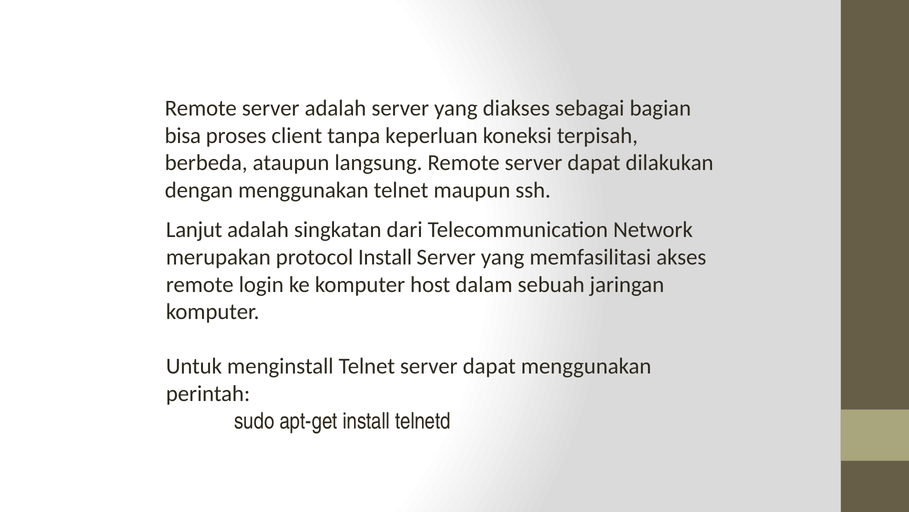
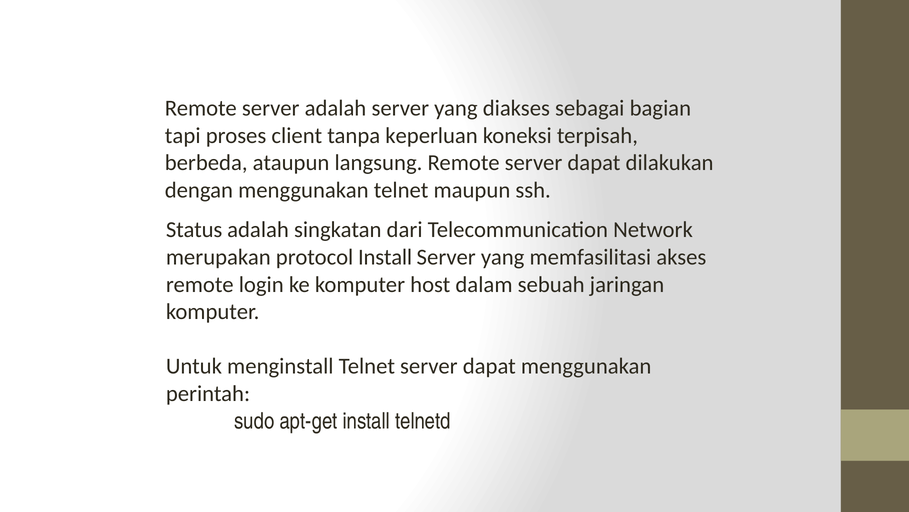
bisa: bisa -> tapi
Lanjut: Lanjut -> Status
